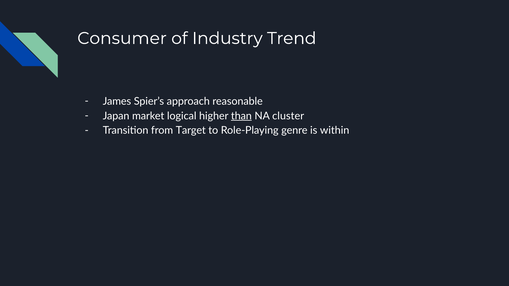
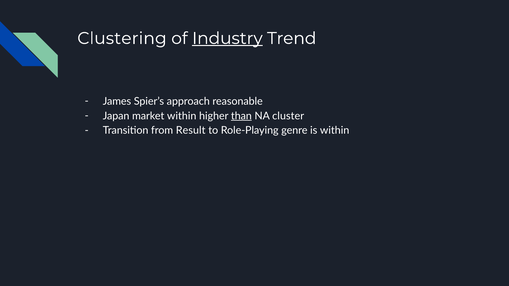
Consumer: Consumer -> Clustering
Industry underline: none -> present
market logical: logical -> within
Target: Target -> Result
